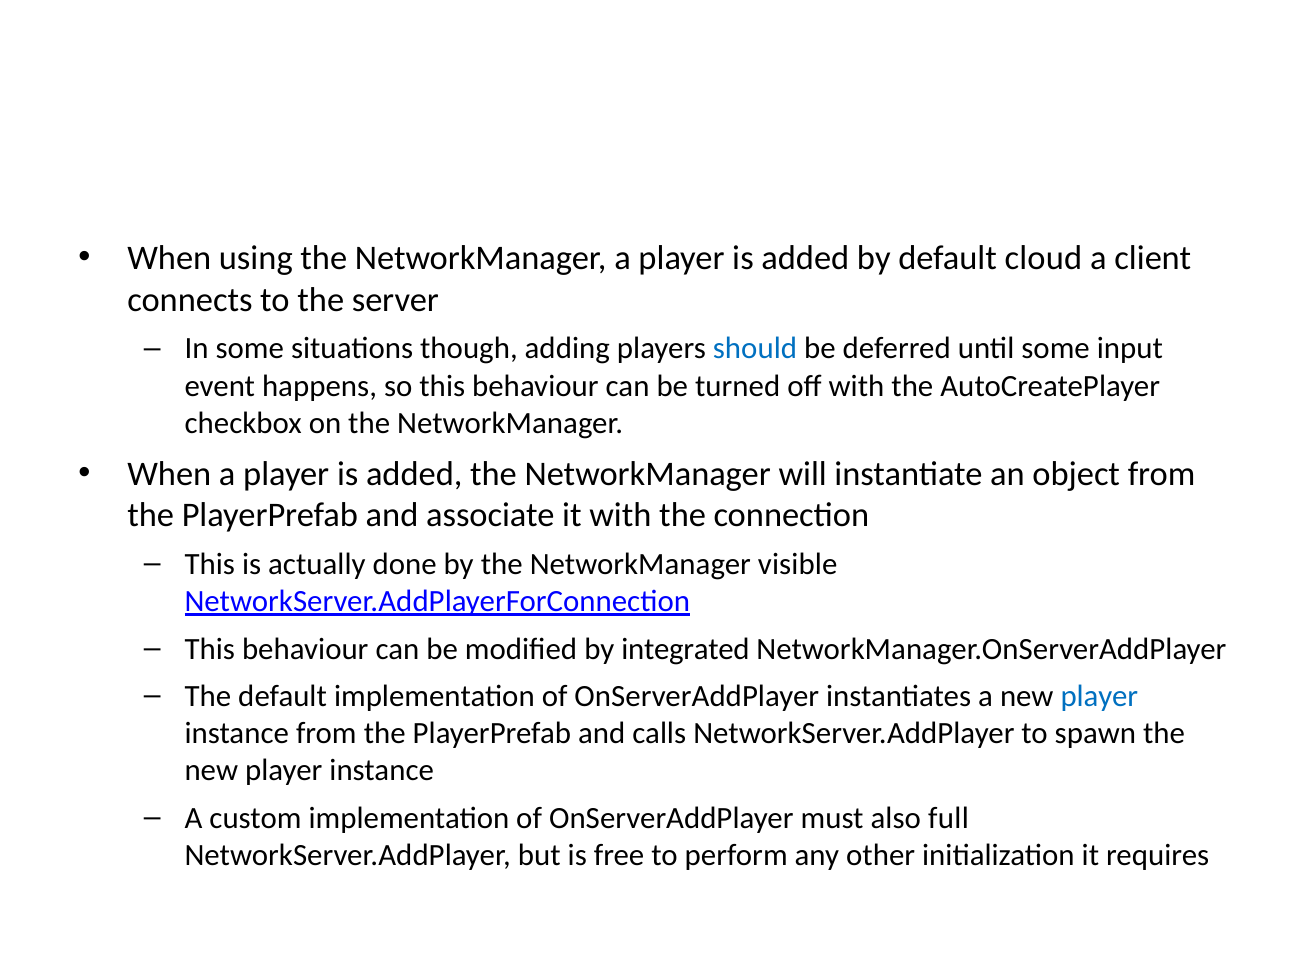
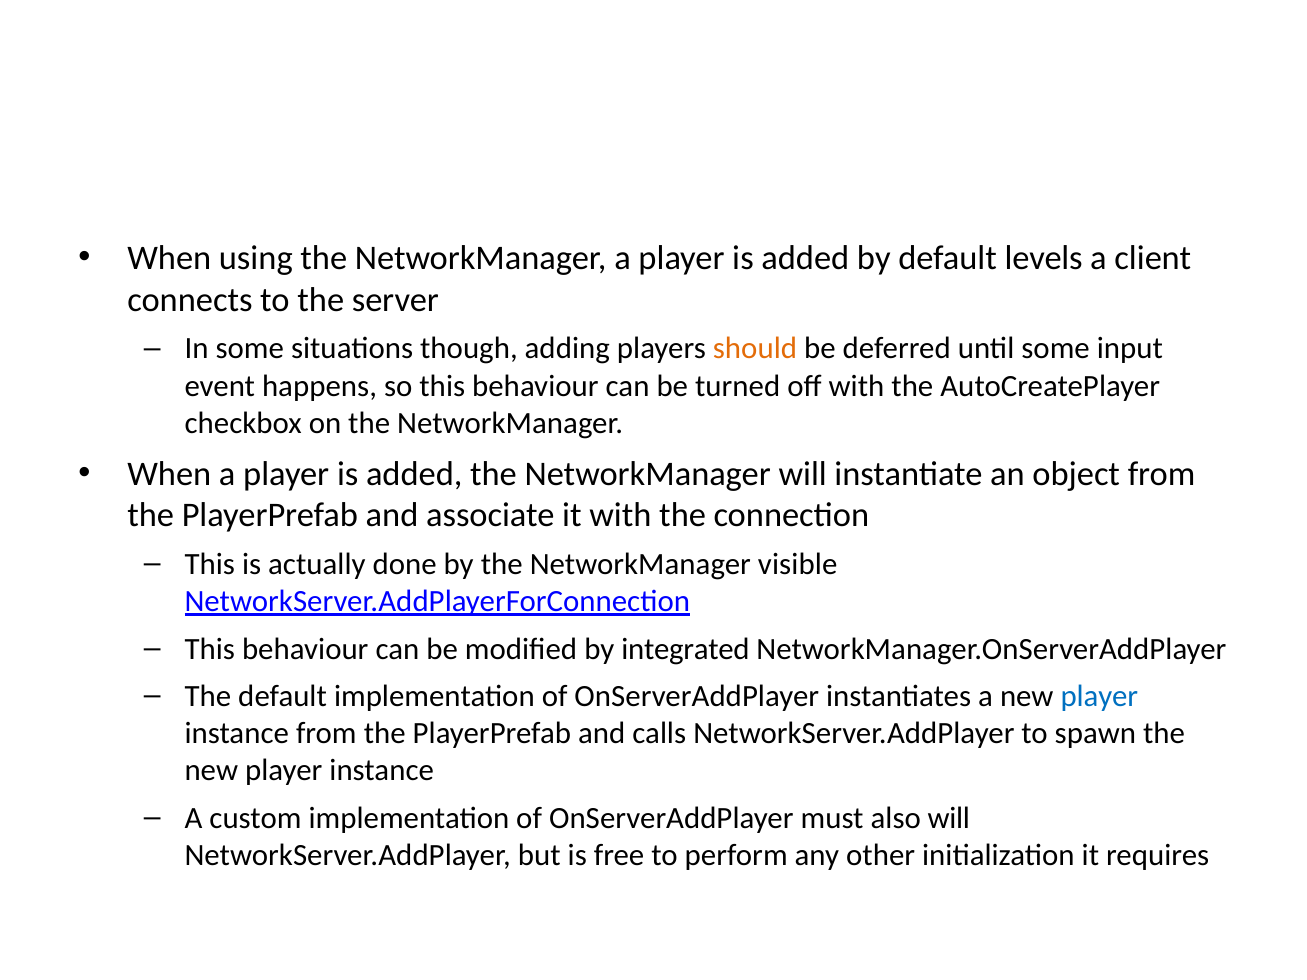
cloud: cloud -> levels
should colour: blue -> orange
also full: full -> will
